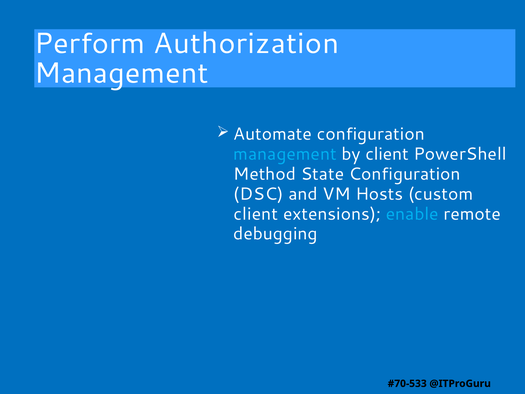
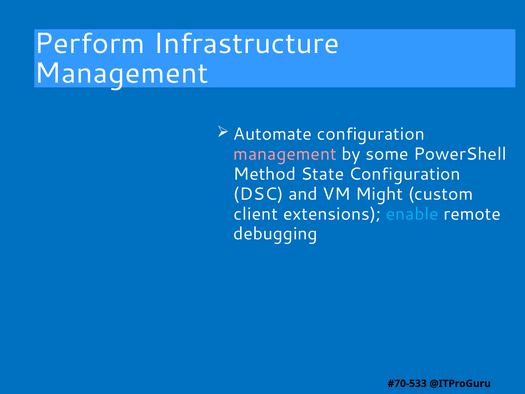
Authorization: Authorization -> Infrastructure
management at (285, 154) colour: light blue -> pink
by client: client -> some
Hosts: Hosts -> Might
